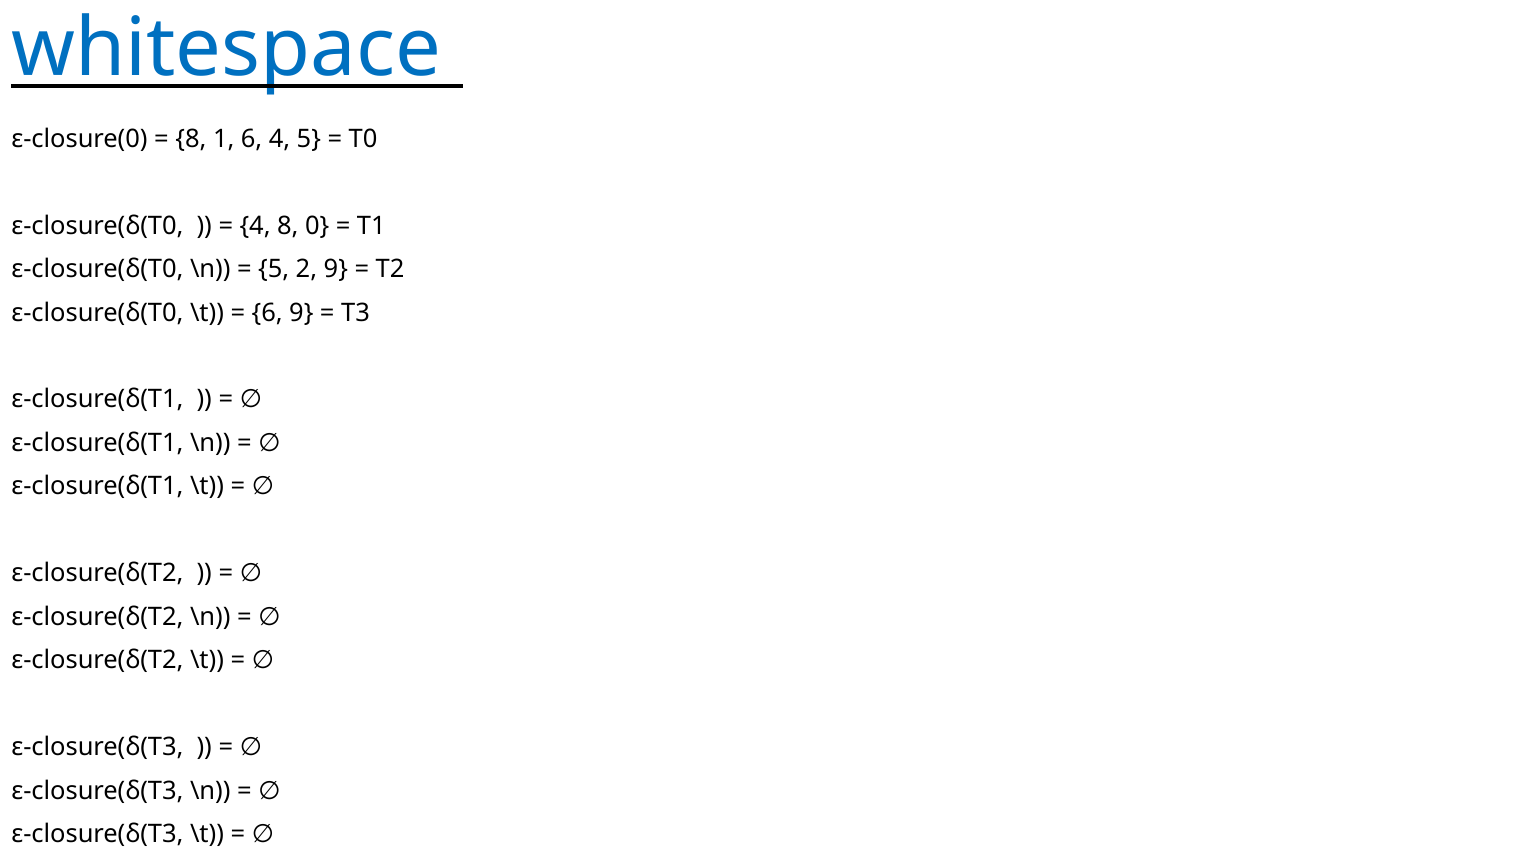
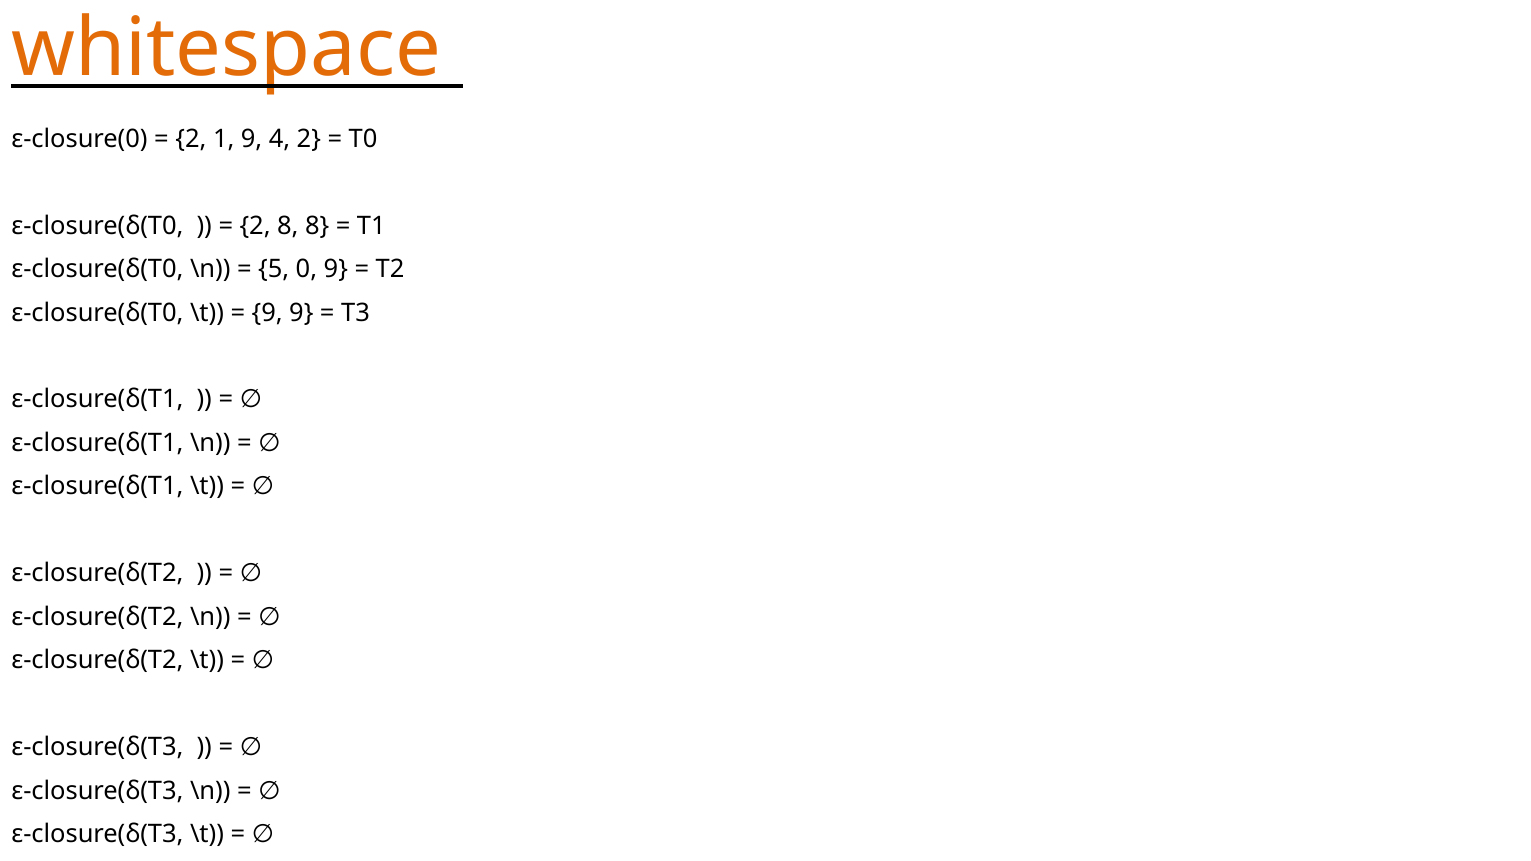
whitespace colour: blue -> orange
8 at (191, 139): 8 -> 2
1 6: 6 -> 9
4 5: 5 -> 2
4 at (255, 226): 4 -> 2
8 0: 0 -> 8
2: 2 -> 0
6 at (267, 313): 6 -> 9
